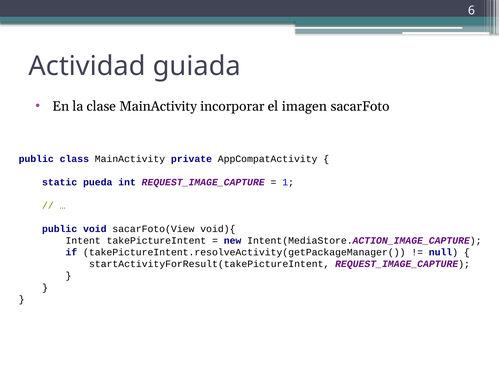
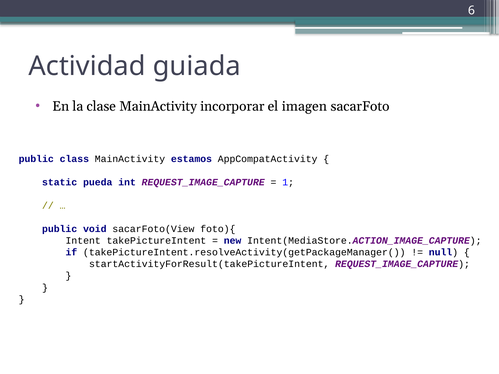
private: private -> estamos
void){: void){ -> foto){
